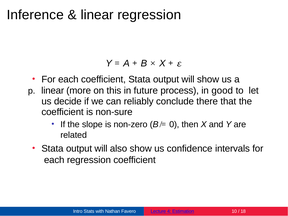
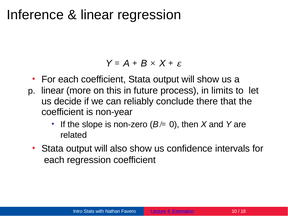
good: good -> limits
non-sure: non-sure -> non-year
